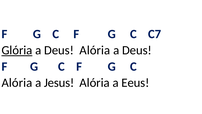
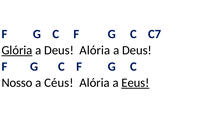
Alória at (17, 83): Alória -> Nosso
Jesus: Jesus -> Céus
Eeus underline: none -> present
